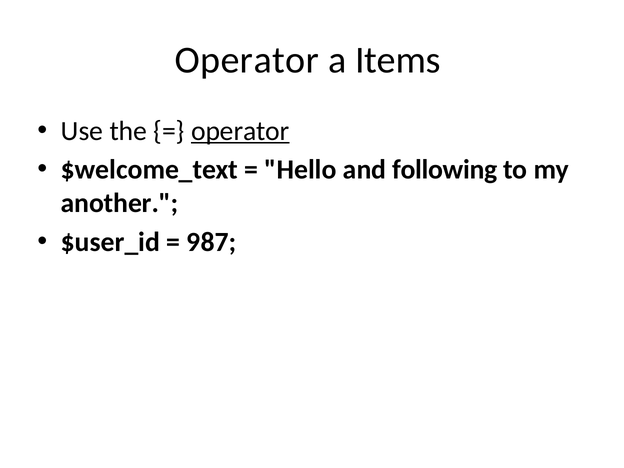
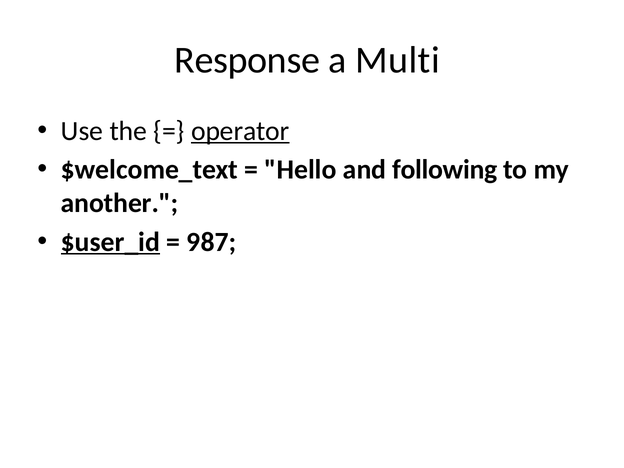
Operator at (247, 60): Operator -> Response
Items: Items -> Multi
$user_id underline: none -> present
